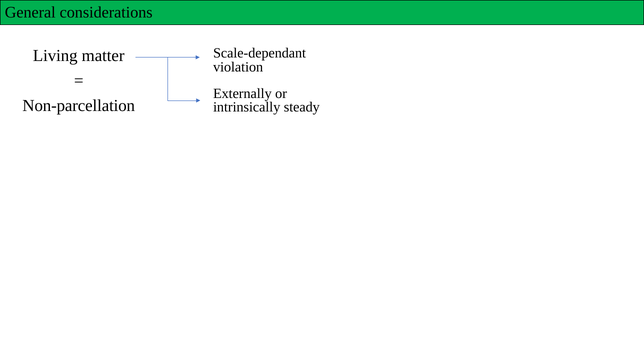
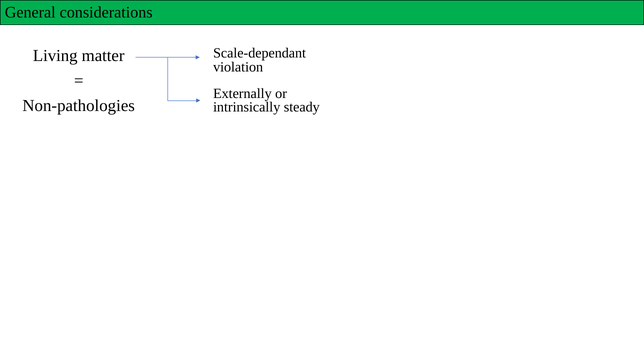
Non-parcellation: Non-parcellation -> Non-pathologies
